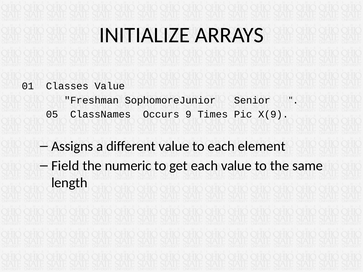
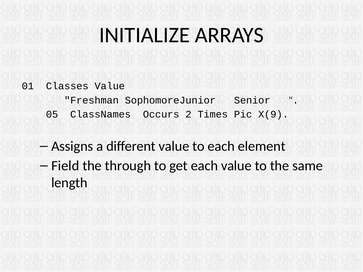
9: 9 -> 2
numeric: numeric -> through
